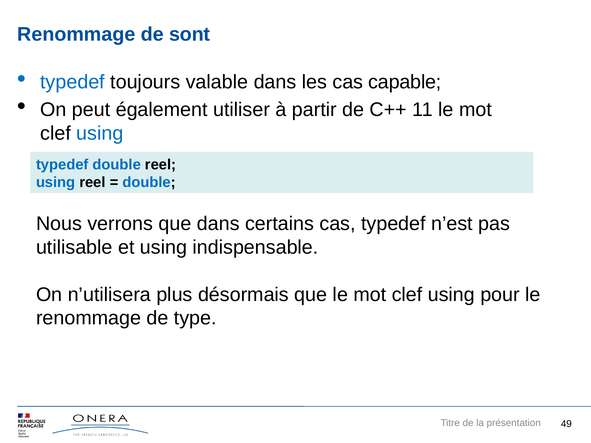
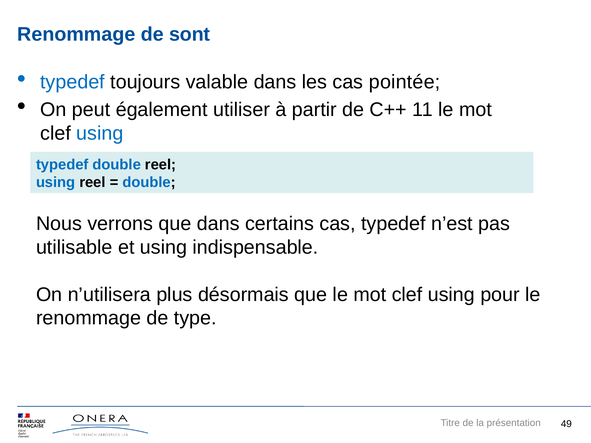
capable: capable -> pointée
